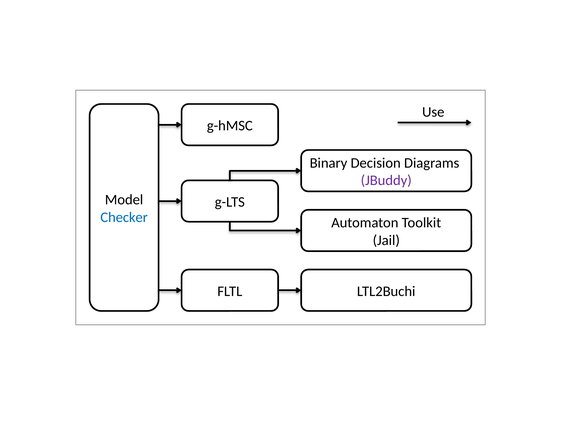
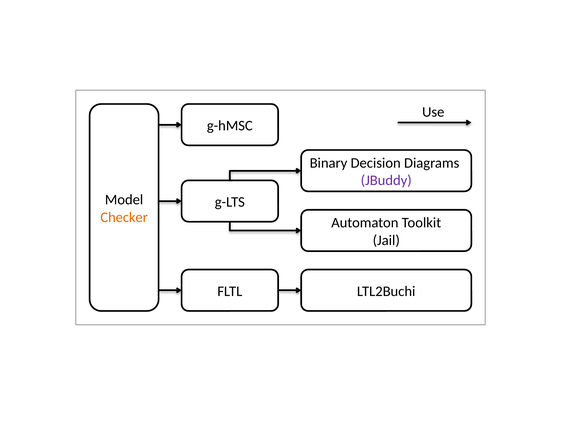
Checker colour: blue -> orange
